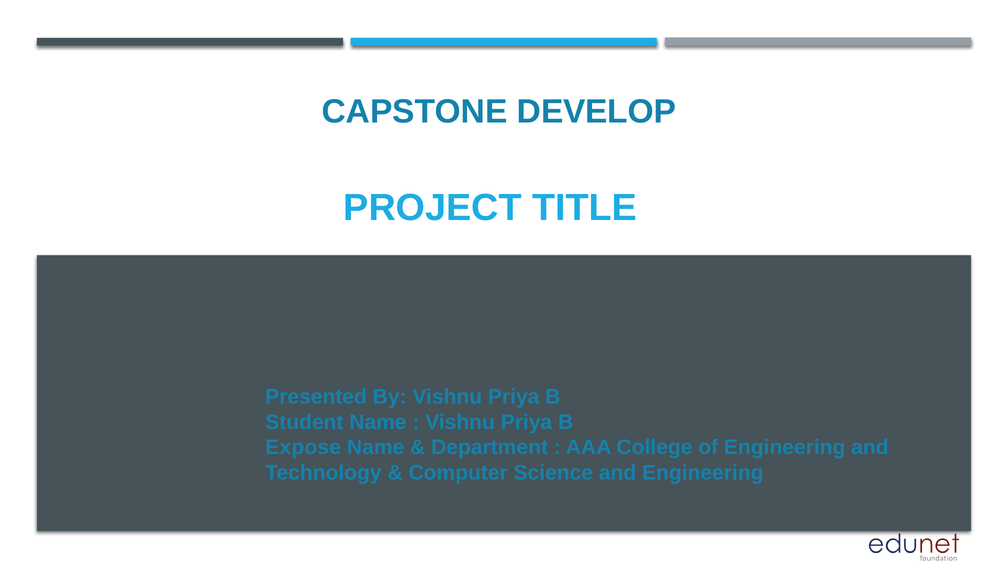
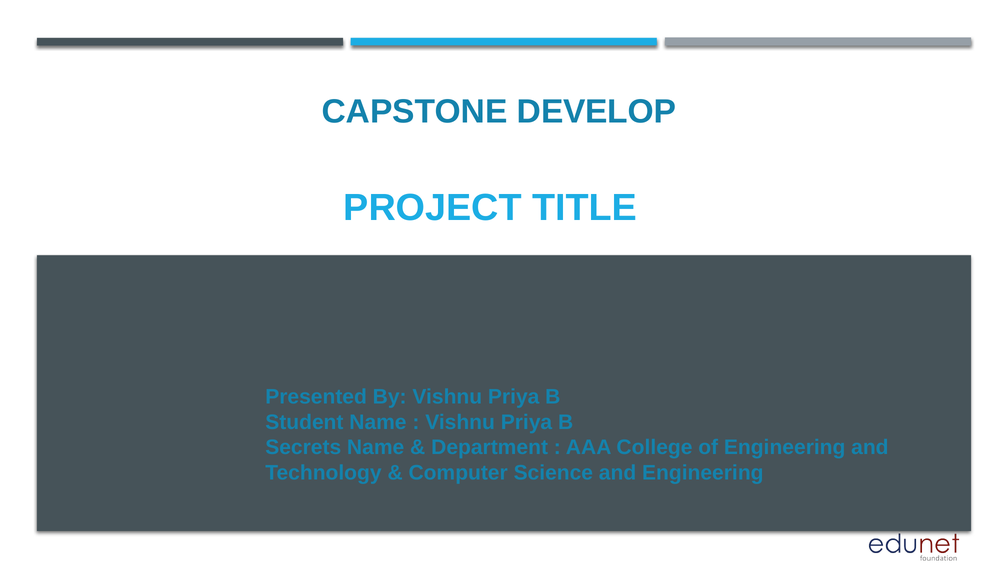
Expose: Expose -> Secrets
